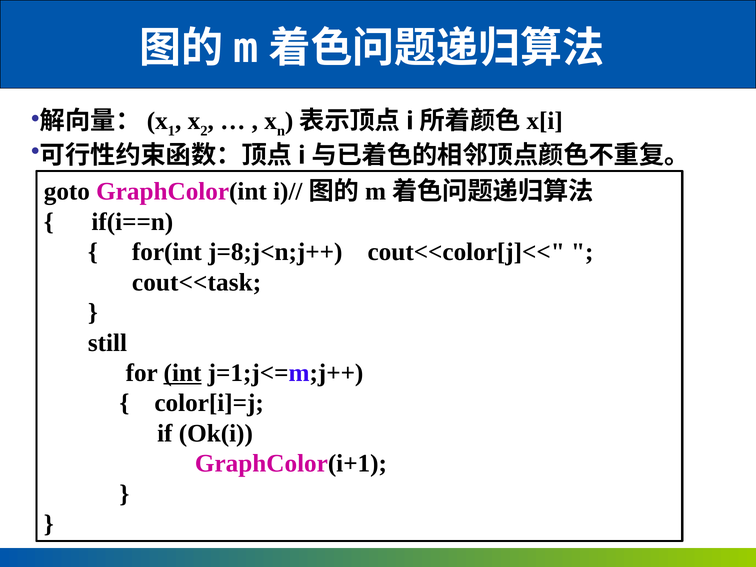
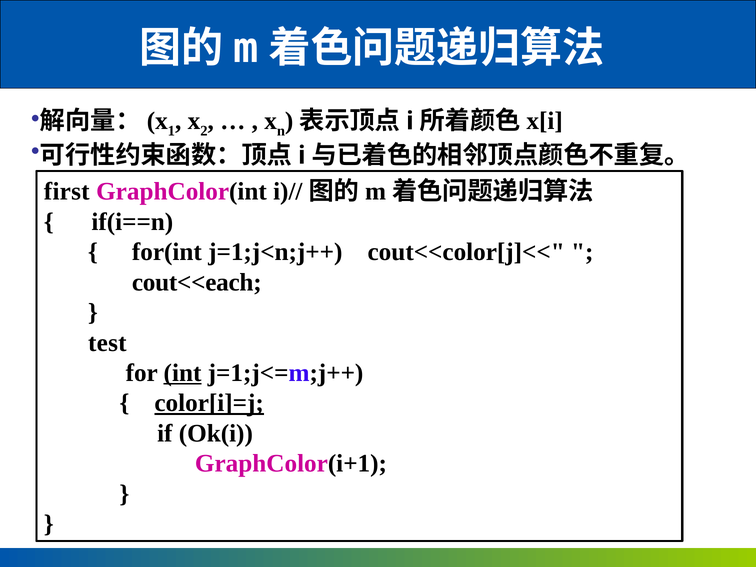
goto: goto -> first
j=8;j<n;j++: j=8;j<n;j++ -> j=1;j<n;j++
cout<<task: cout<<task -> cout<<each
still: still -> test
color[i]=j underline: none -> present
